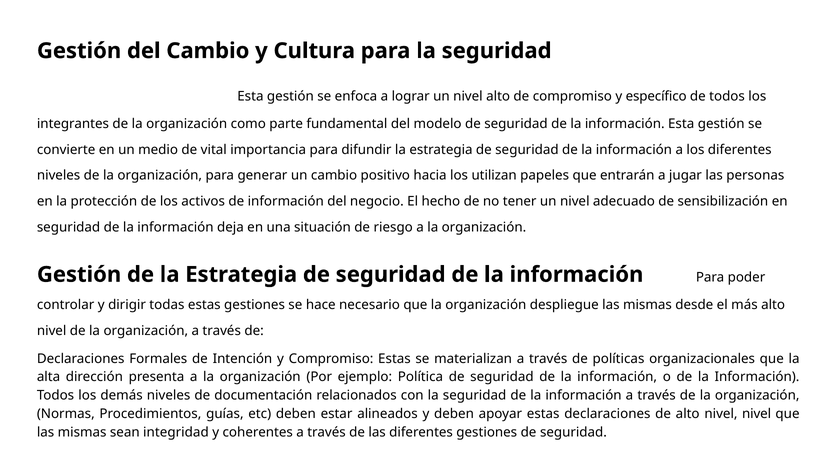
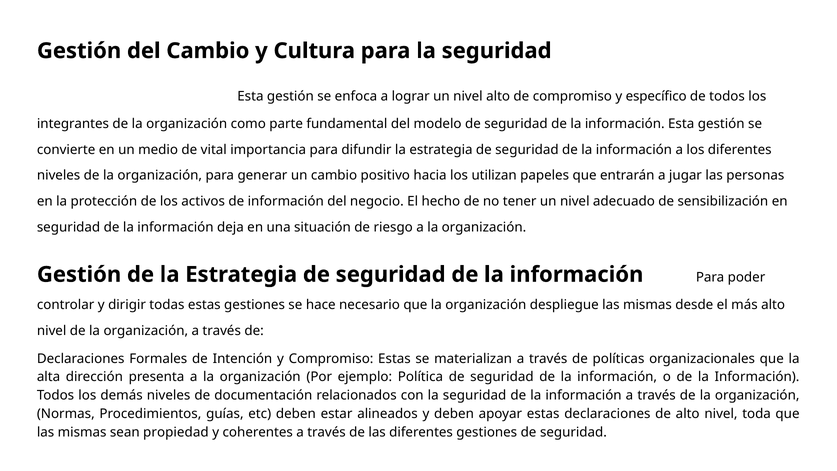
nivel nivel: nivel -> toda
integridad: integridad -> propiedad
